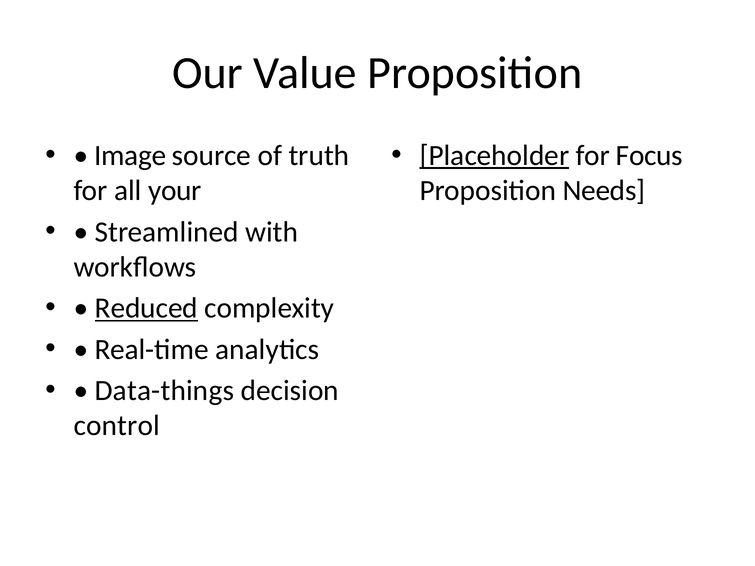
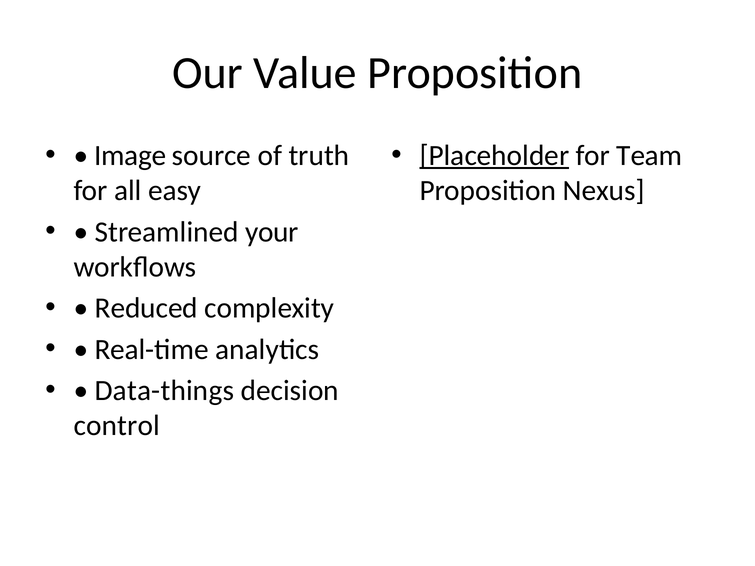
Focus: Focus -> Team
your: your -> easy
Needs: Needs -> Nexus
with: with -> your
Reduced underline: present -> none
